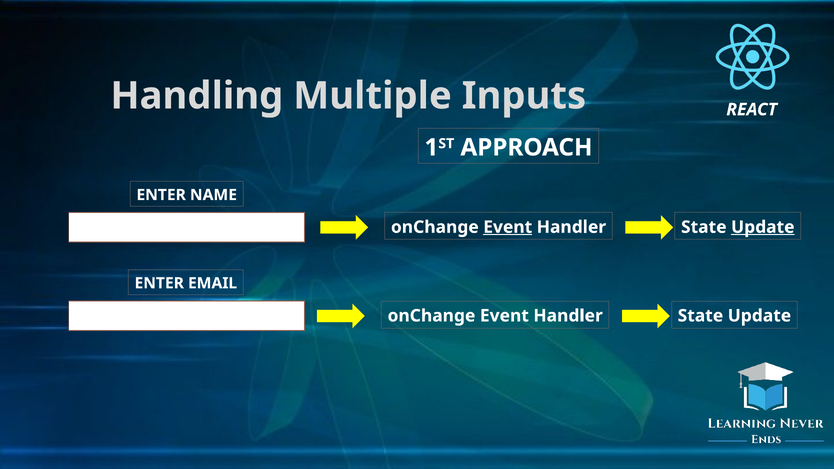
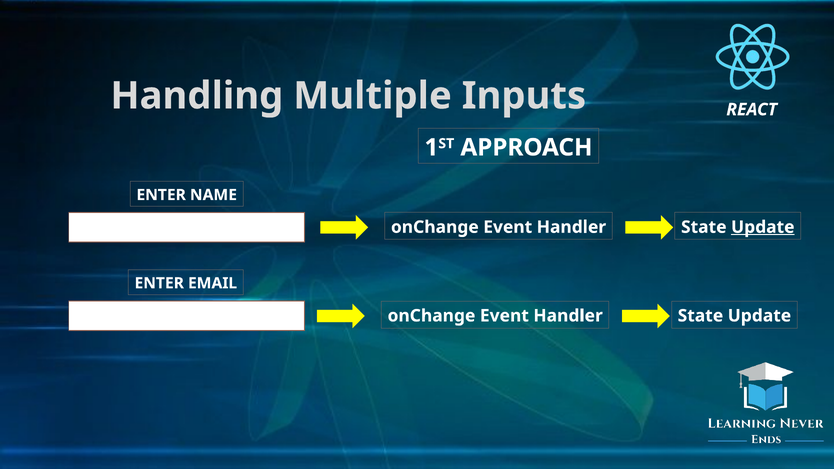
Event at (508, 227) underline: present -> none
